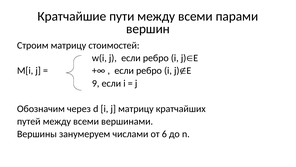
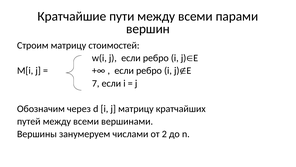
9: 9 -> 7
6: 6 -> 2
